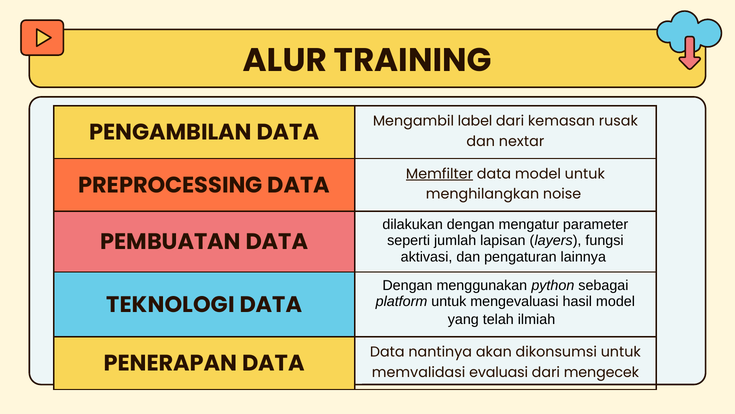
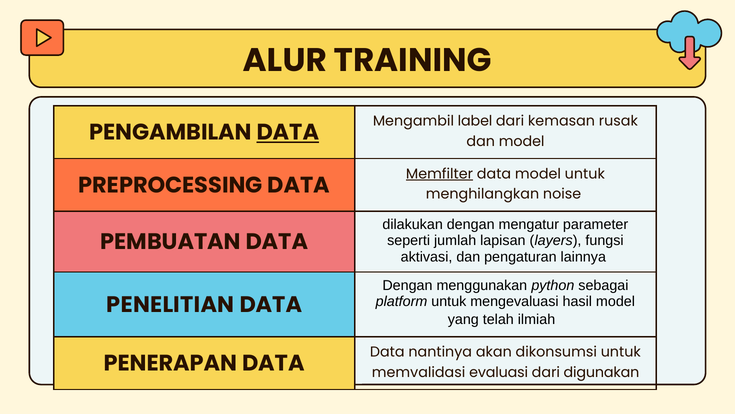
DATA at (288, 132) underline: none -> present
dan nextar: nextar -> model
TEKNOLOGI: TEKNOLOGI -> PENELITIAN
mengecek: mengecek -> digunakan
